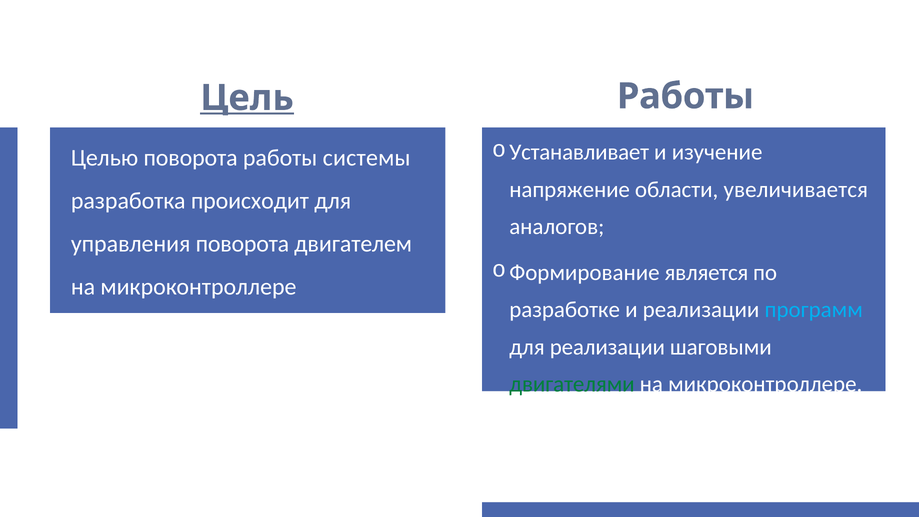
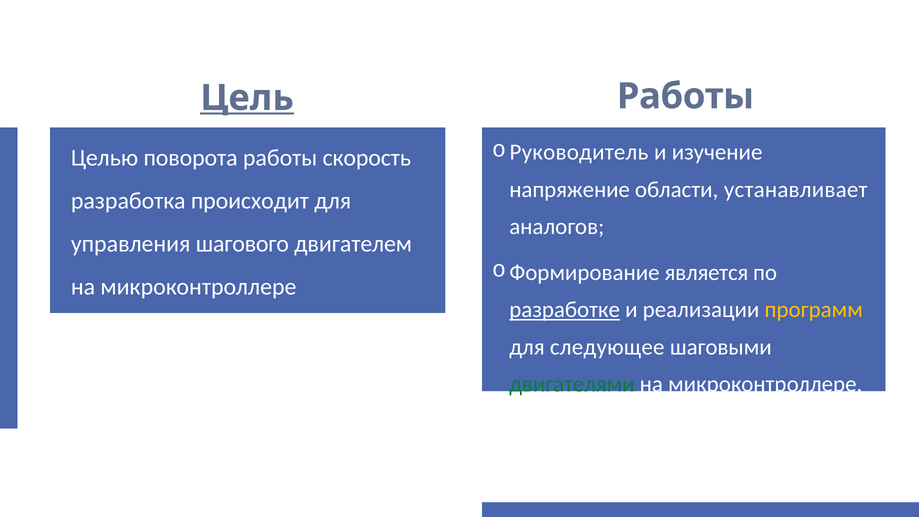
Устанавливает: Устанавливает -> Руководитель
системы: системы -> скорость
увеличивается: увеличивается -> устанавливает
управления поворота: поворота -> шагового
разработке underline: none -> present
программ colour: light blue -> yellow
для реализации: реализации -> следующее
